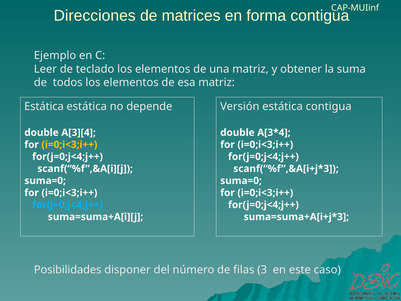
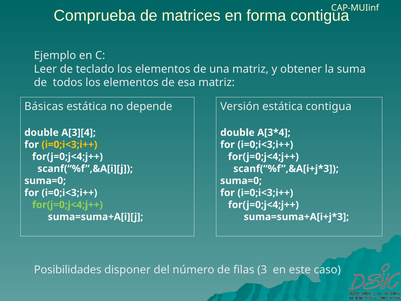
Direcciones: Direcciones -> Comprueba
Estática at (44, 106): Estática -> Básicas
for(j=0;j<4;j++ at (68, 205) colour: light blue -> light green
